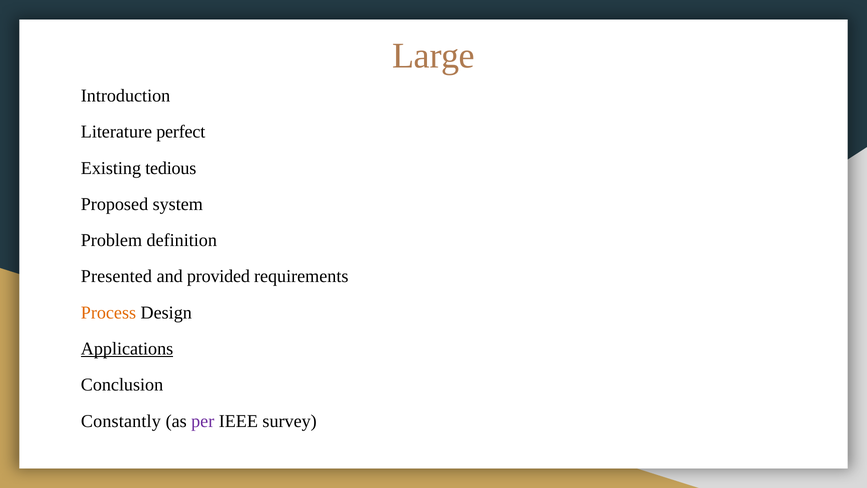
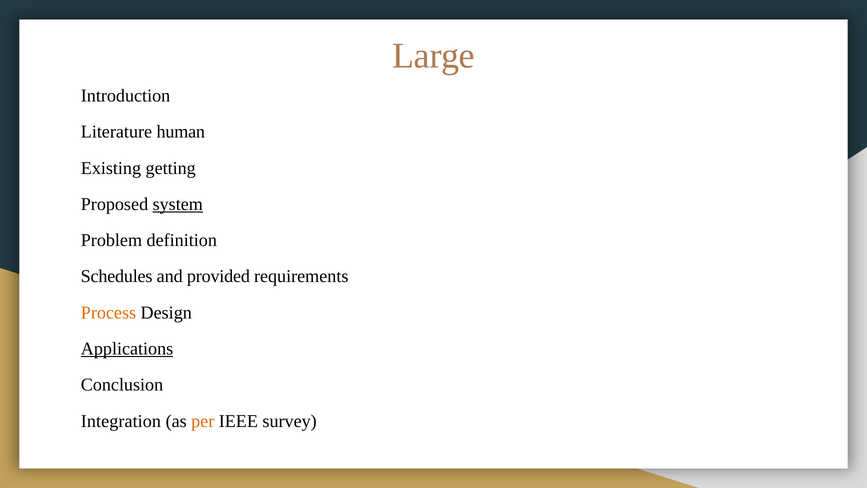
perfect: perfect -> human
tedious: tedious -> getting
system underline: none -> present
Presented: Presented -> Schedules
Constantly: Constantly -> Integration
per colour: purple -> orange
